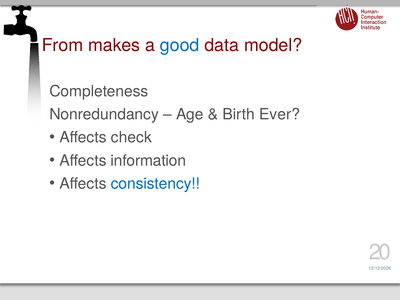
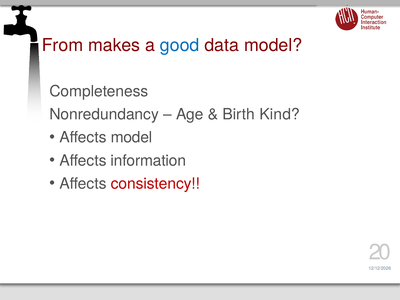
Ever: Ever -> Kind
Affects check: check -> model
consistency colour: blue -> red
